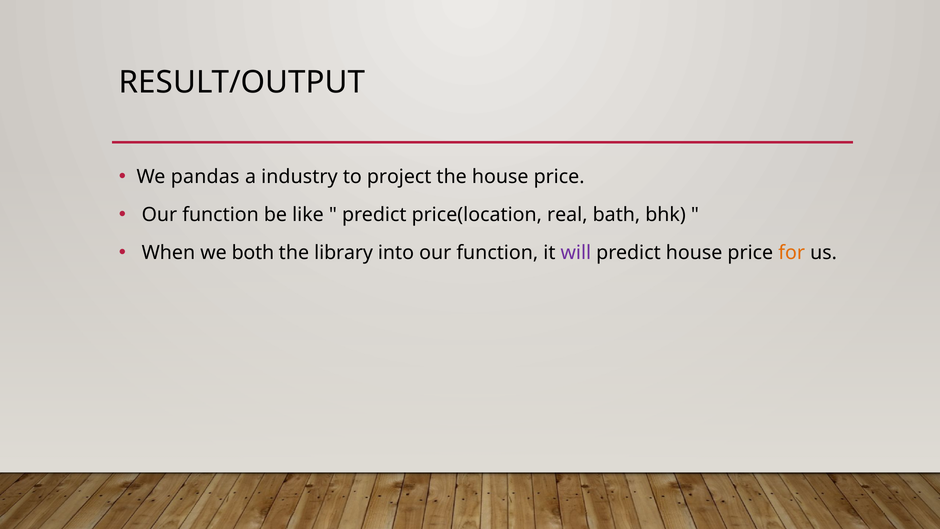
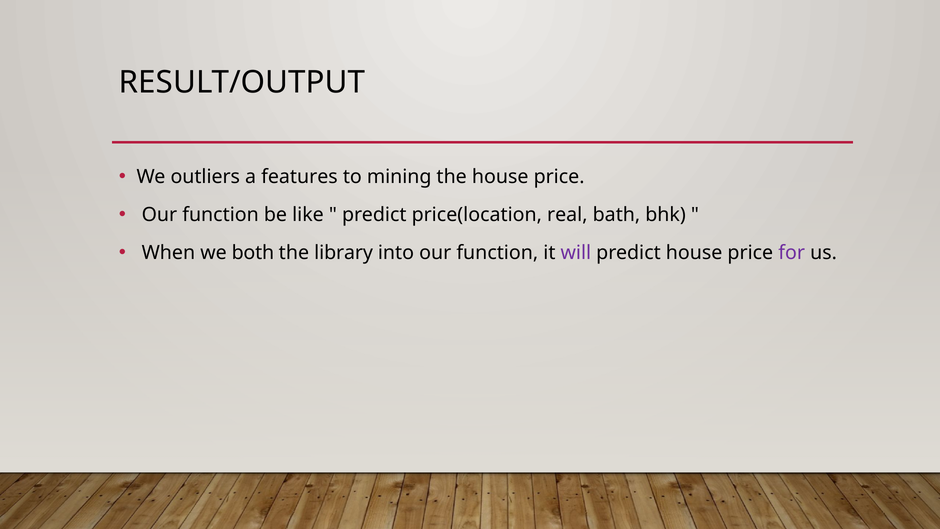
pandas: pandas -> outliers
industry: industry -> features
project: project -> mining
for colour: orange -> purple
